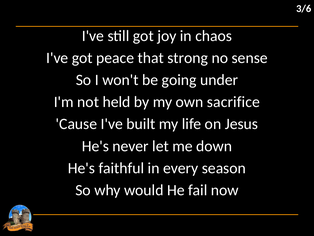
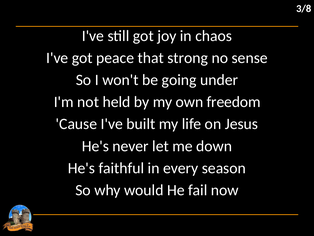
3/6: 3/6 -> 3/8
sacrifice: sacrifice -> freedom
